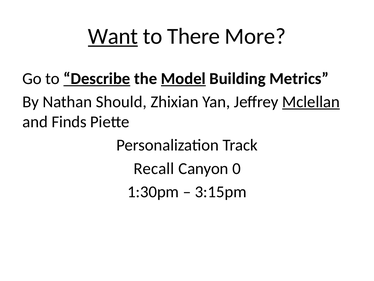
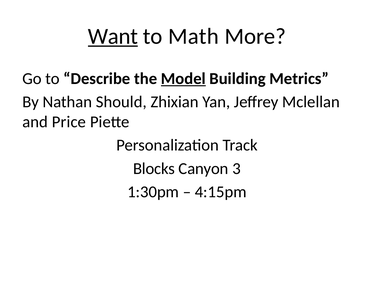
There: There -> Math
Describe underline: present -> none
Mclellan underline: present -> none
Finds: Finds -> Price
Recall: Recall -> Blocks
0: 0 -> 3
3:15pm: 3:15pm -> 4:15pm
